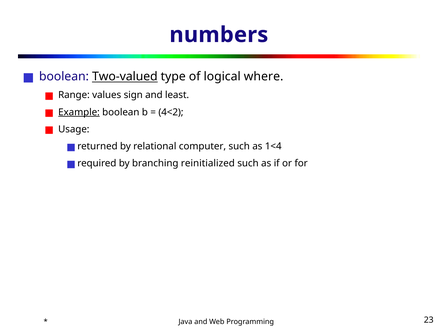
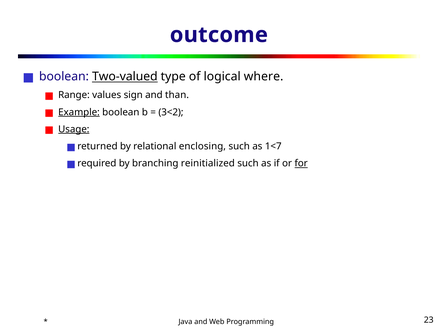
numbers: numbers -> outcome
least: least -> than
4<2: 4<2 -> 3<2
Usage underline: none -> present
computer: computer -> enclosing
1<4: 1<4 -> 1<7
for underline: none -> present
